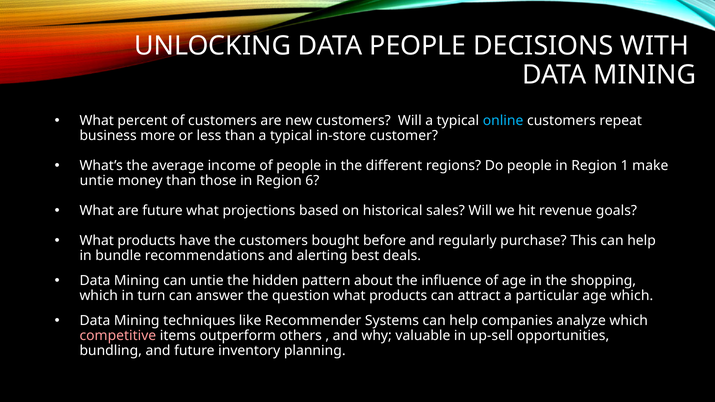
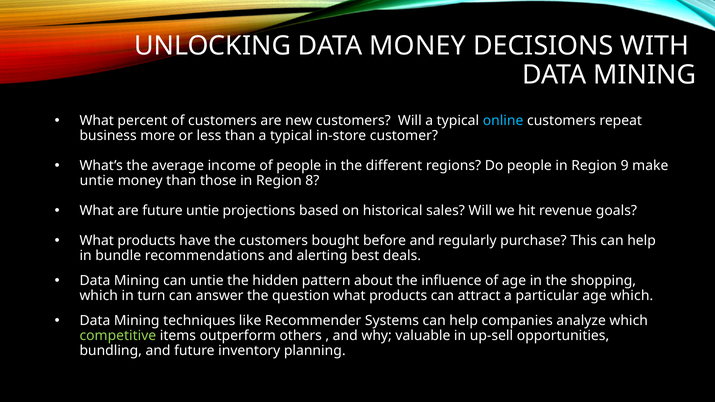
DATA PEOPLE: PEOPLE -> MONEY
1: 1 -> 9
6: 6 -> 8
future what: what -> untie
competitive colour: pink -> light green
